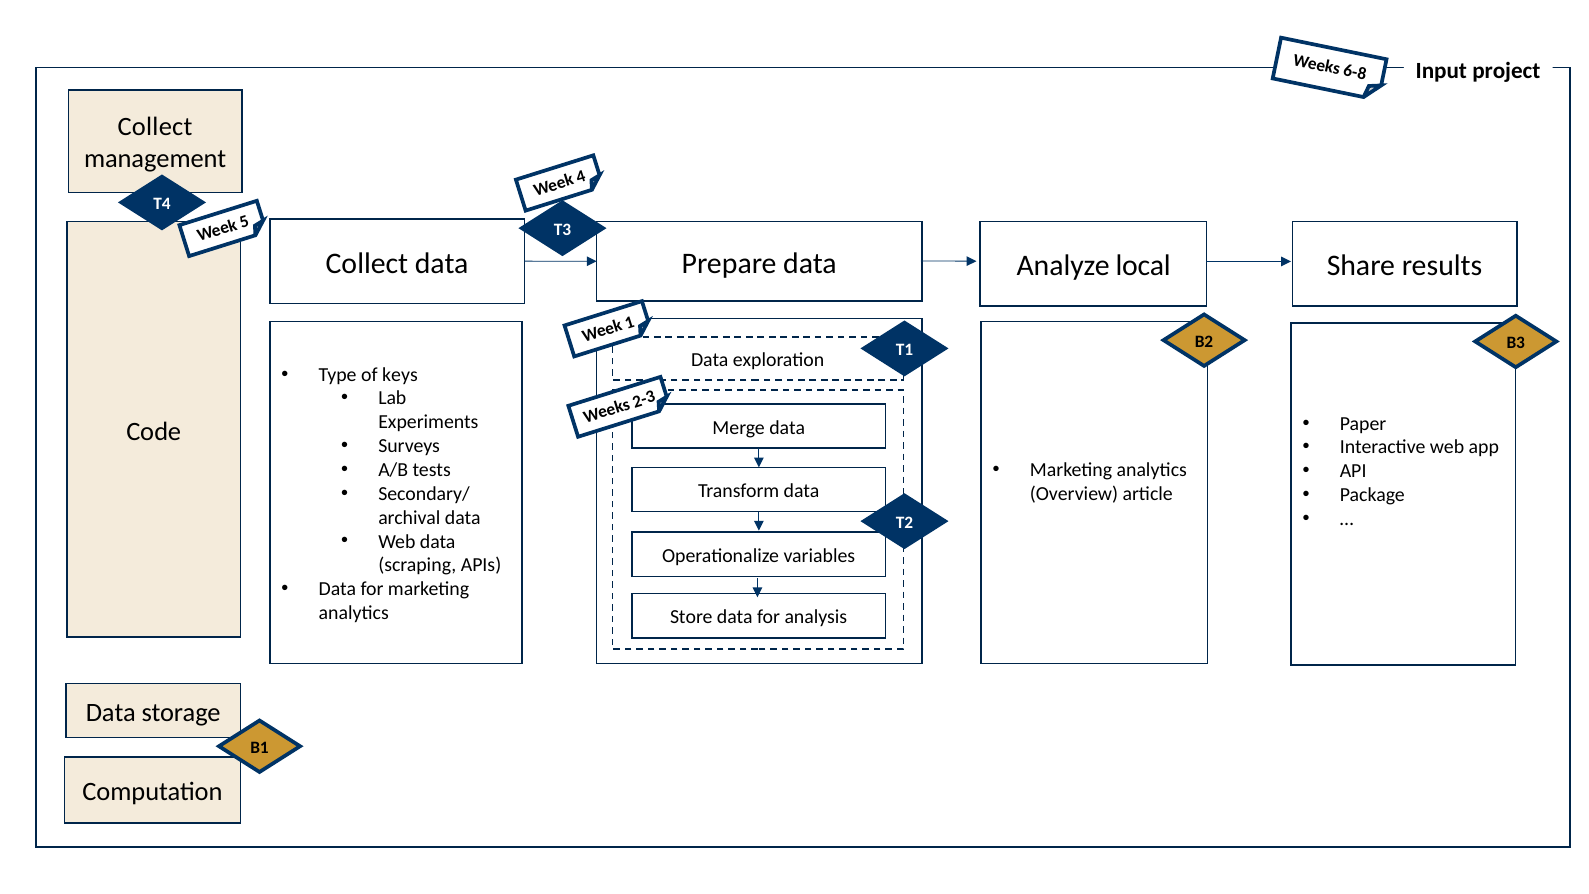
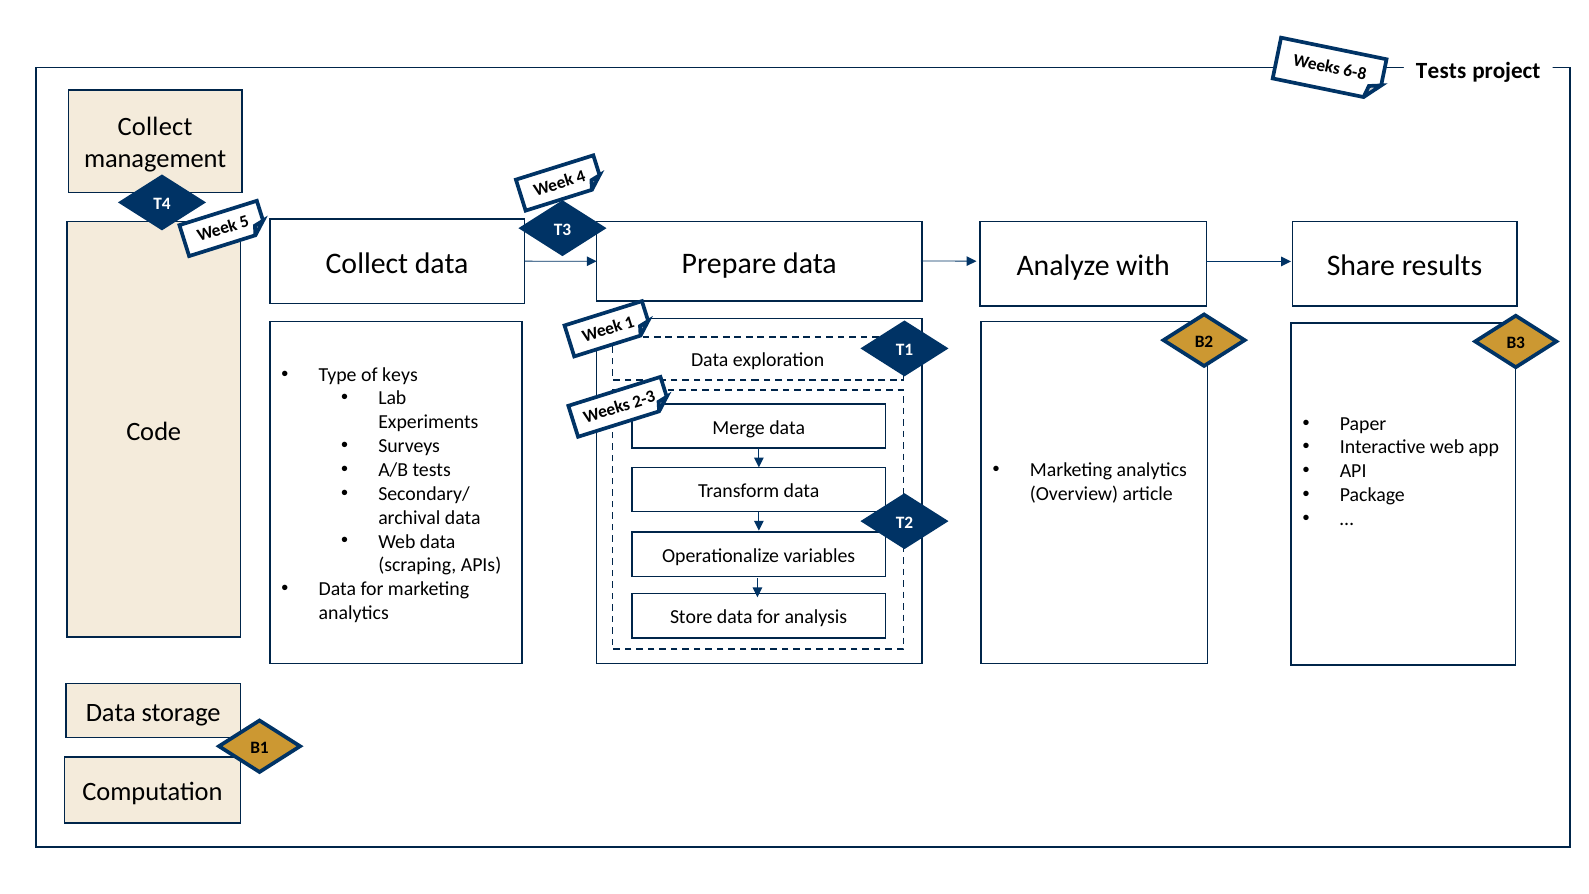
Input at (1441, 71): Input -> Tests
local: local -> with
